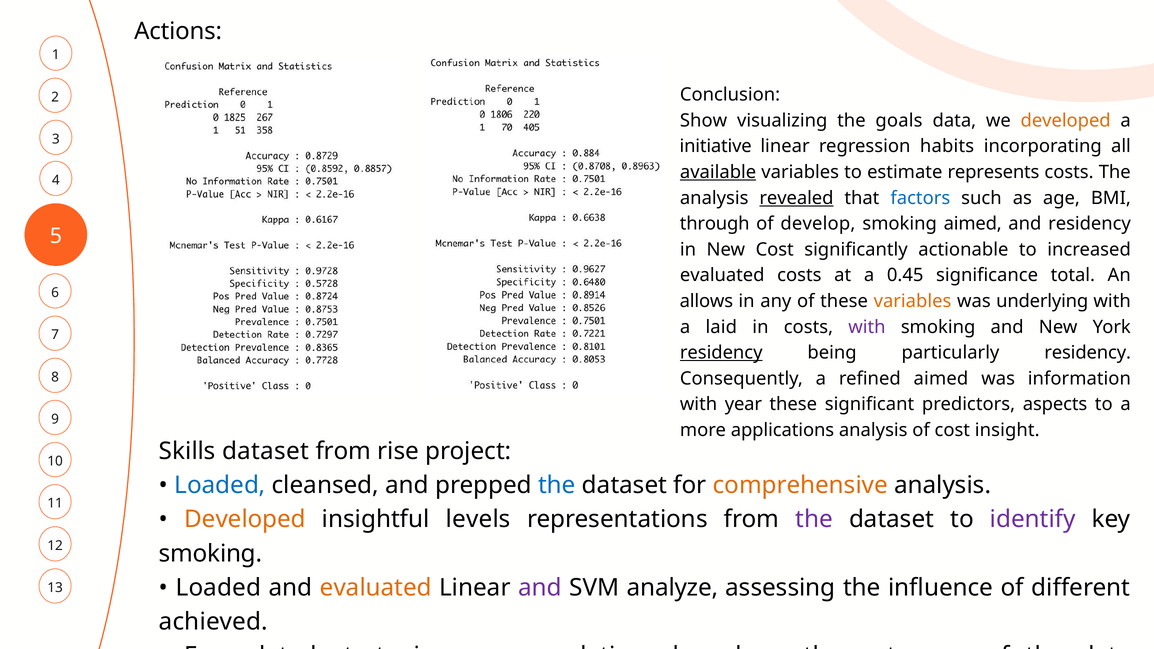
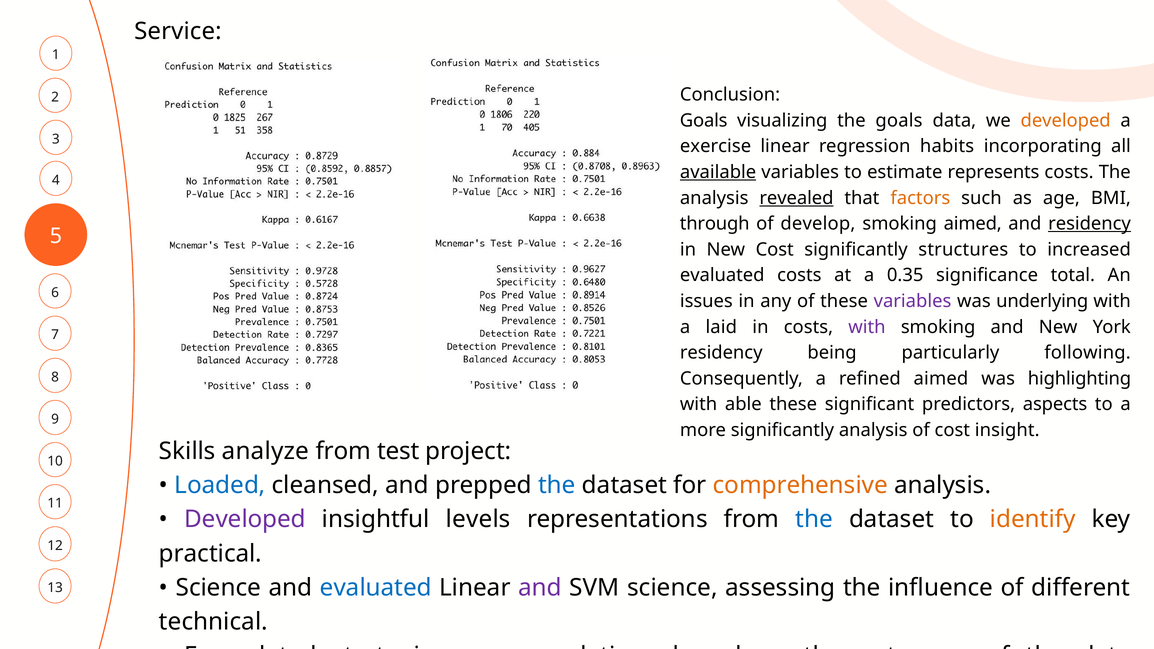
Actions: Actions -> Service
Show at (704, 121): Show -> Goals
initiative: initiative -> exercise
factors colour: blue -> orange
residency at (1090, 224) underline: none -> present
actionable: actionable -> structures
0.45: 0.45 -> 0.35
allows: allows -> issues
variables at (913, 301) colour: orange -> purple
residency at (721, 353) underline: present -> none
particularly residency: residency -> following
information: information -> highlighting
year: year -> able
more applications: applications -> significantly
Skills dataset: dataset -> analyze
rise: rise -> test
Developed at (245, 520) colour: orange -> purple
the at (814, 520) colour: purple -> blue
identify colour: purple -> orange
smoking at (211, 554): smoking -> practical
Loaded at (218, 588): Loaded -> Science
evaluated at (376, 588) colour: orange -> blue
SVM analyze: analyze -> science
achieved: achieved -> technical
